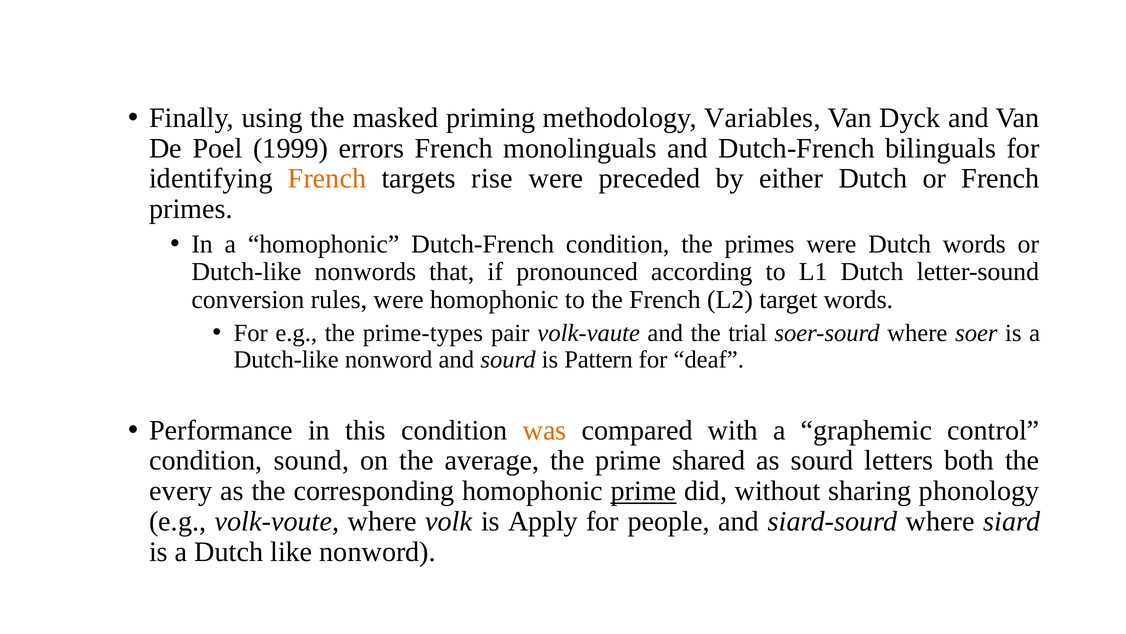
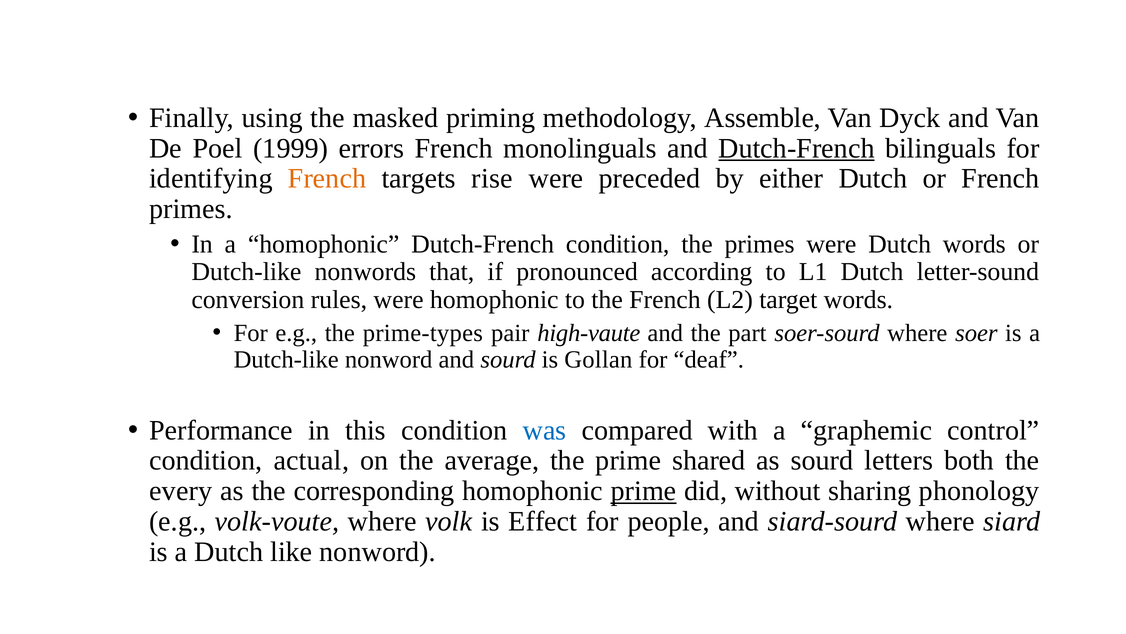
Variables: Variables -> Assemble
Dutch-French at (796, 148) underline: none -> present
volk-vaute: volk-vaute -> high-vaute
trial: trial -> part
Pattern: Pattern -> Gollan
was colour: orange -> blue
sound: sound -> actual
Apply: Apply -> Effect
